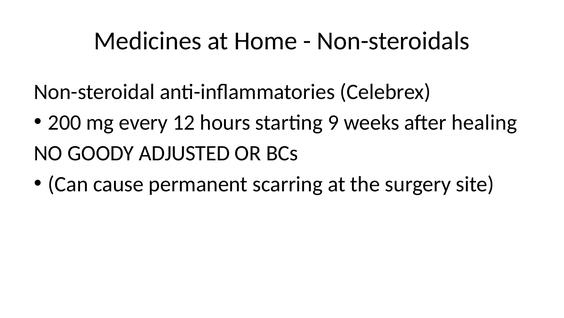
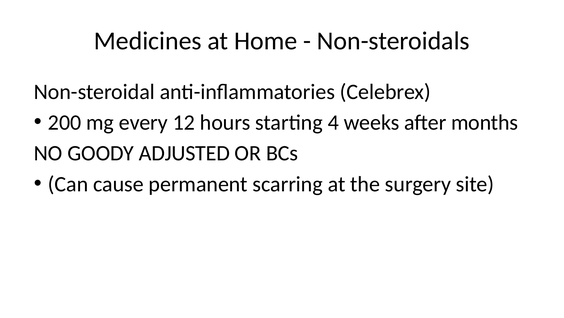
9: 9 -> 4
healing: healing -> months
